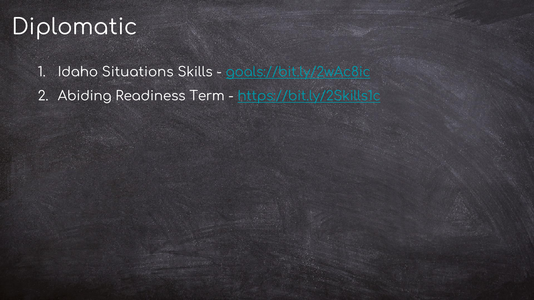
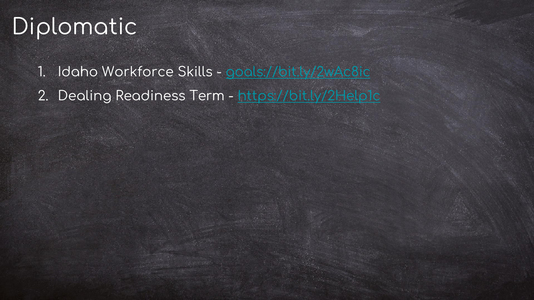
Situations: Situations -> Workforce
Abiding: Abiding -> Dealing
https://bit.ly/2Skills1c: https://bit.ly/2Skills1c -> https://bit.ly/2Help1c
